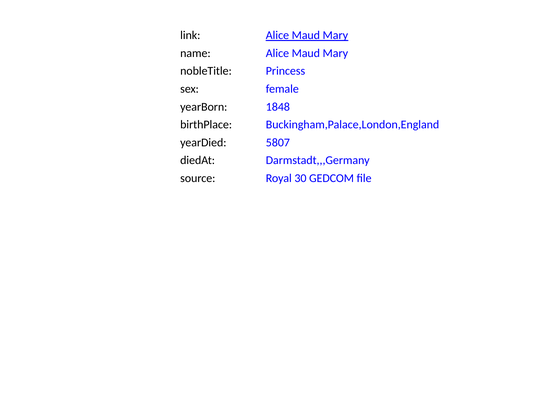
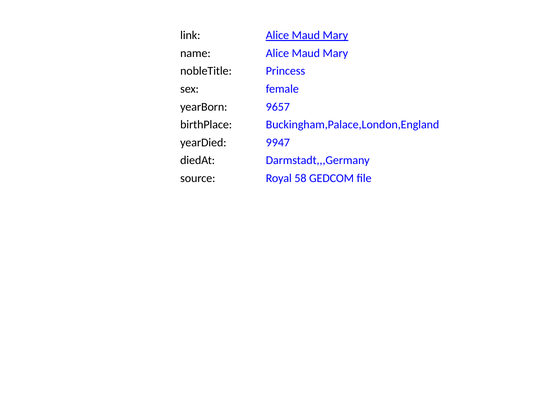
1848: 1848 -> 9657
5807: 5807 -> 9947
30: 30 -> 58
